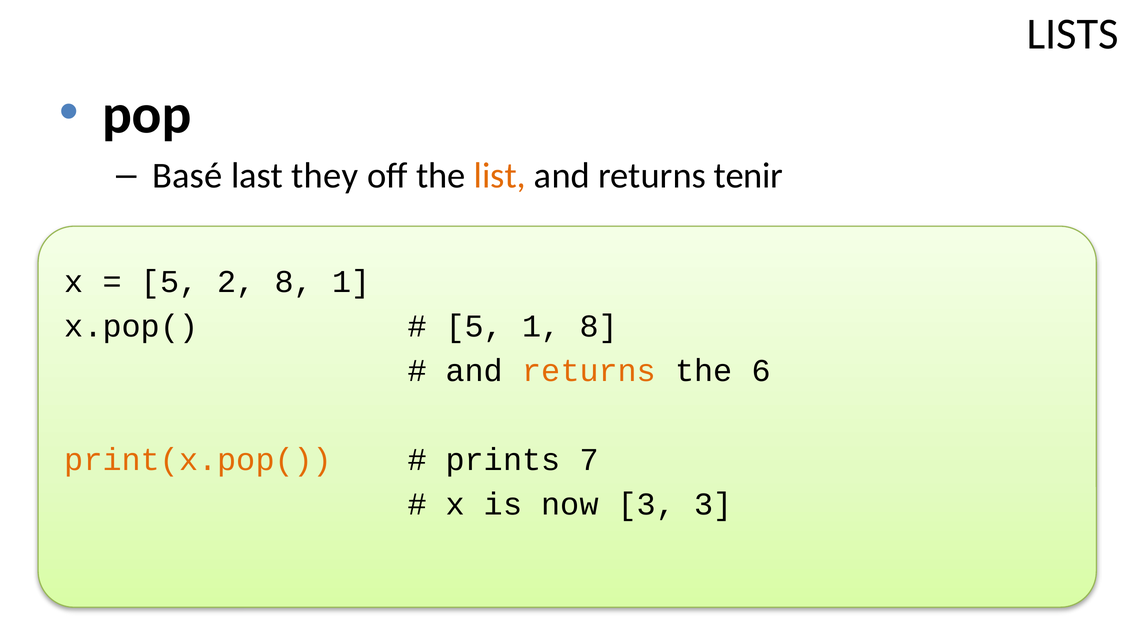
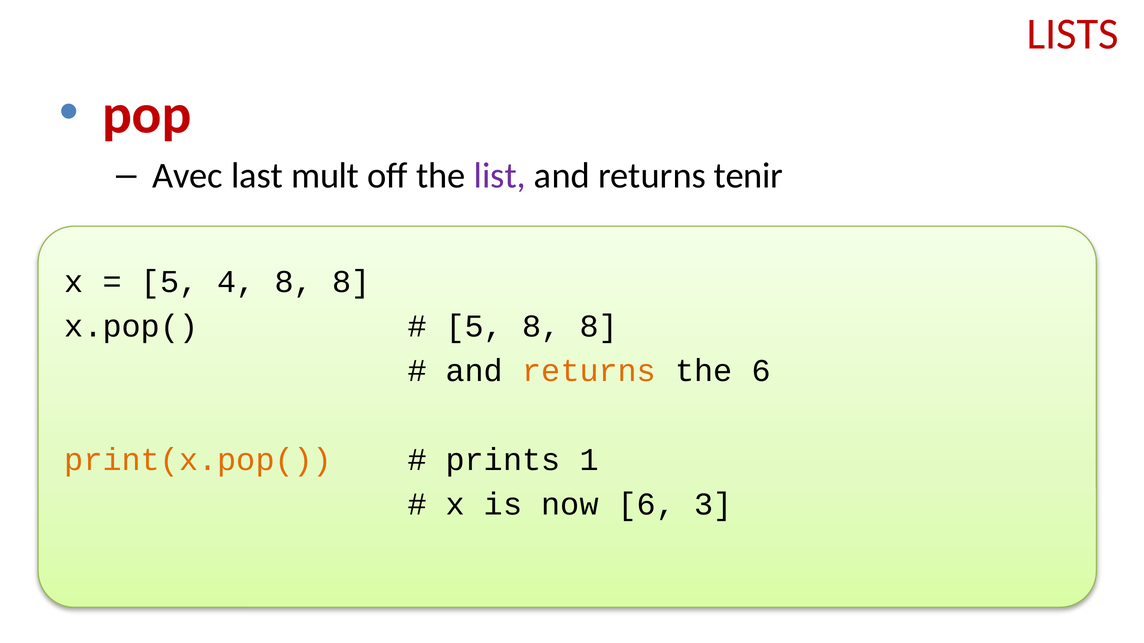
LISTS colour: black -> red
pop colour: black -> red
Basé: Basé -> Avec
they: they -> mult
list colour: orange -> purple
2: 2 -> 4
1 at (351, 282): 1 -> 8
5 1: 1 -> 8
7: 7 -> 1
now 3: 3 -> 6
